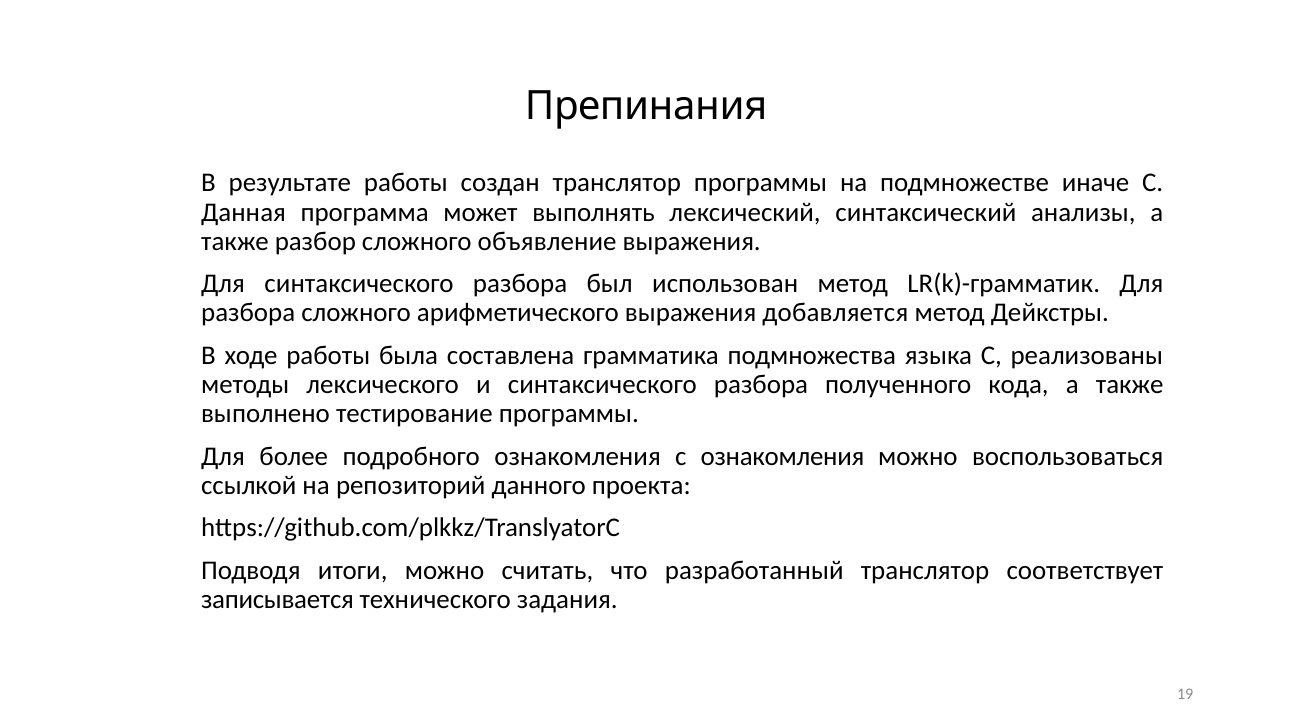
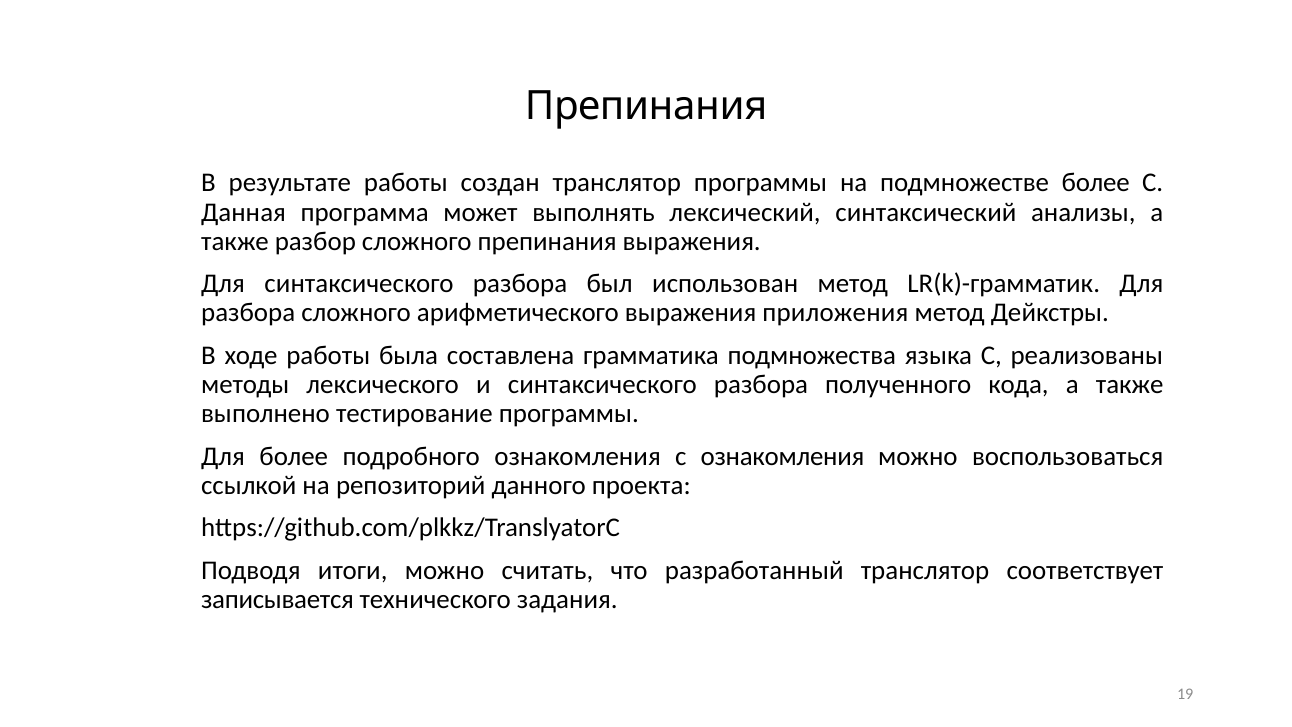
подмножестве иначе: иначе -> более
сложного объявление: объявление -> препинания
добавляется: добавляется -> приложения
